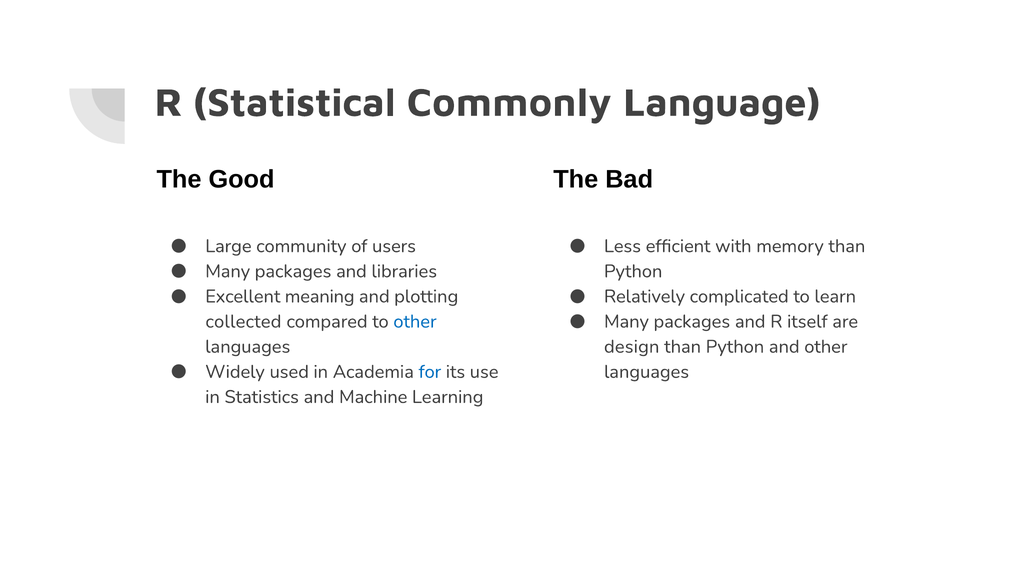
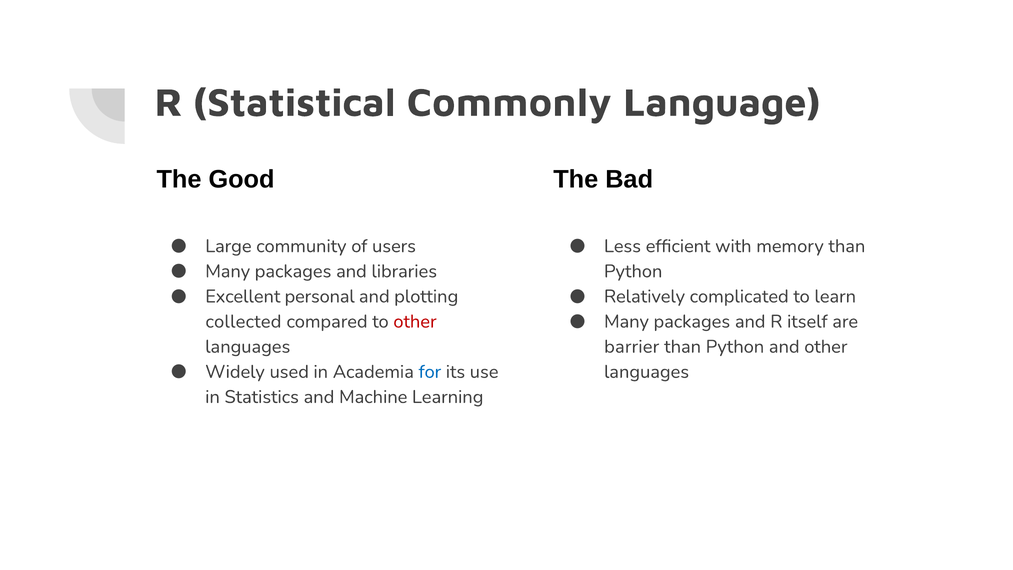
meaning: meaning -> personal
other at (415, 321) colour: blue -> red
design: design -> barrier
